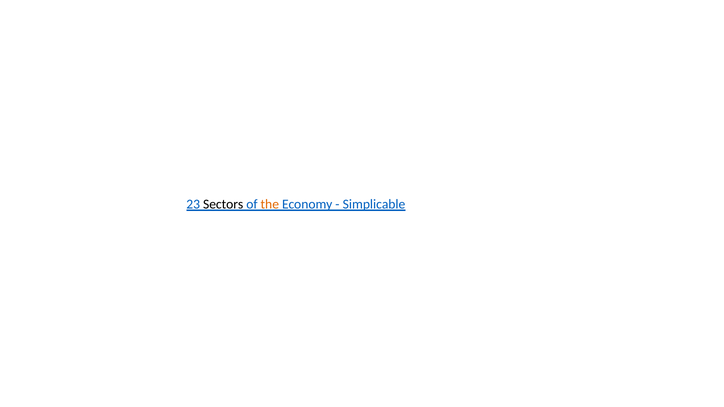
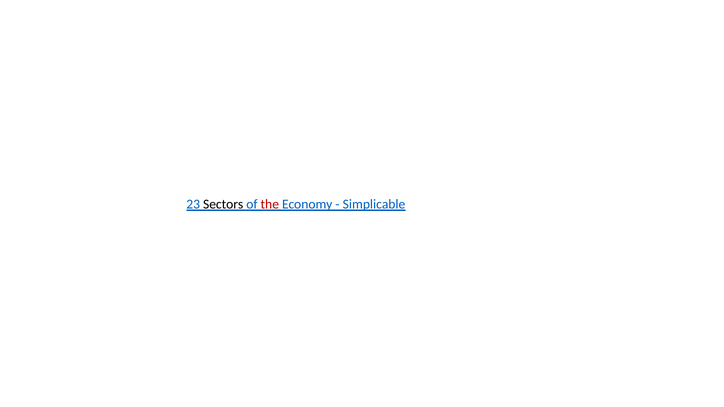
the colour: orange -> red
